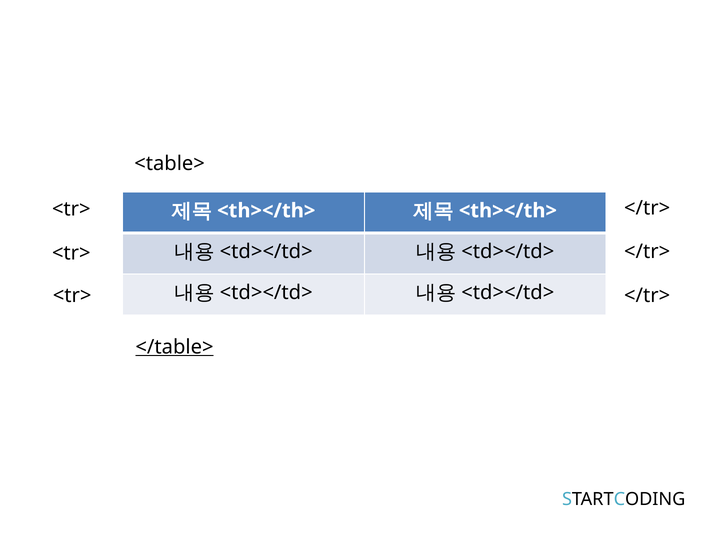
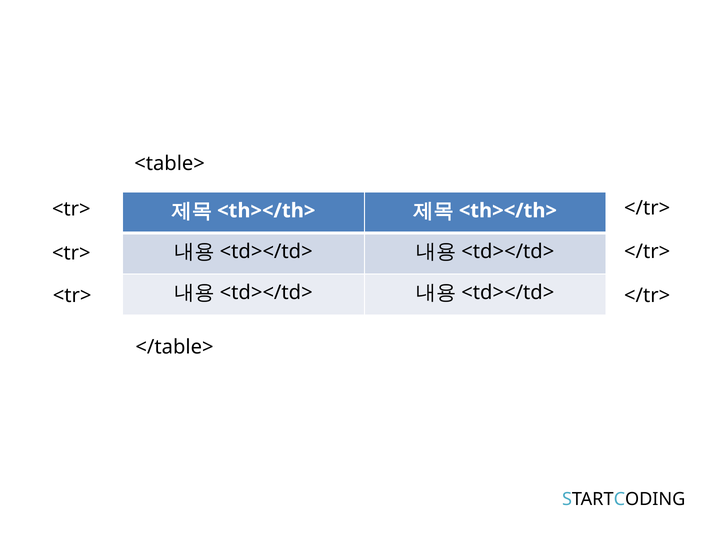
</table> underline: present -> none
